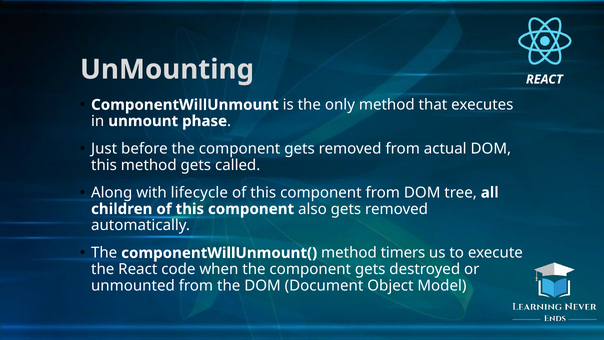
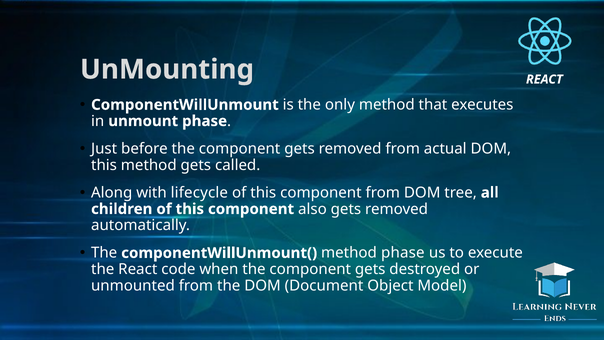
method timers: timers -> phase
